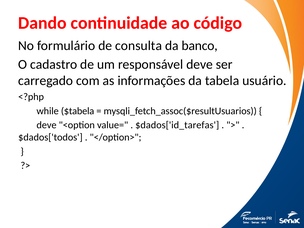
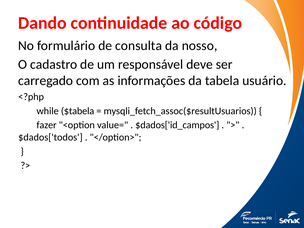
banco: banco -> nosso
deve at (47, 125): deve -> fazer
$dados['id_tarefas: $dados['id_tarefas -> $dados['id_campos
